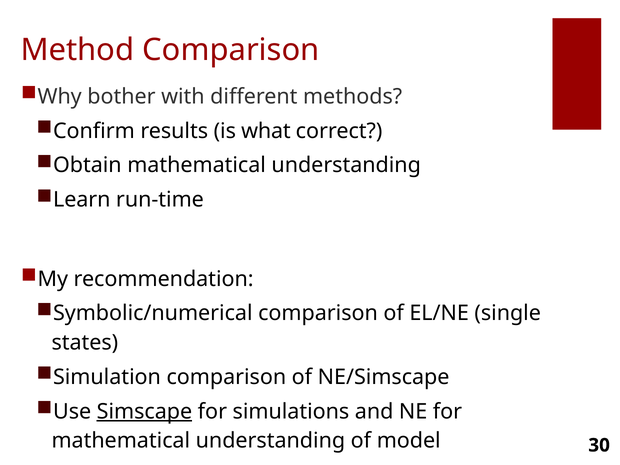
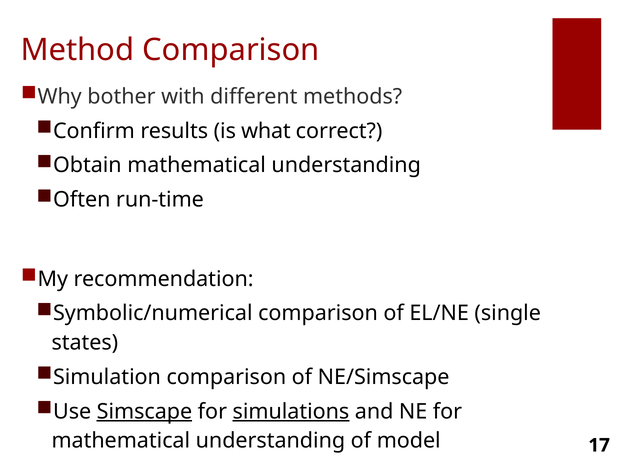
Learn: Learn -> Often
simulations underline: none -> present
30: 30 -> 17
